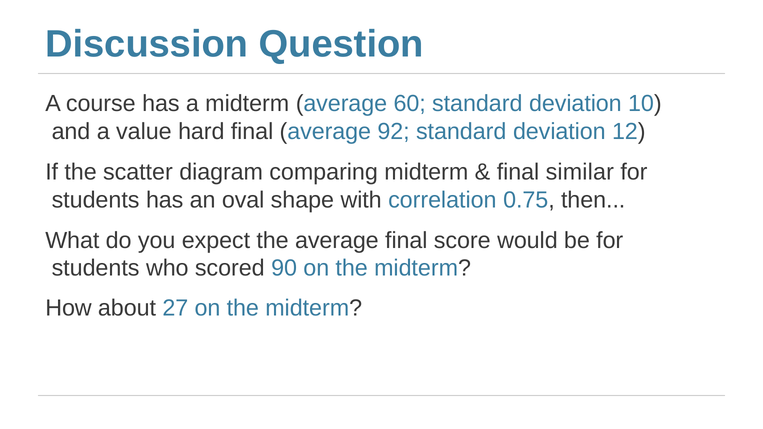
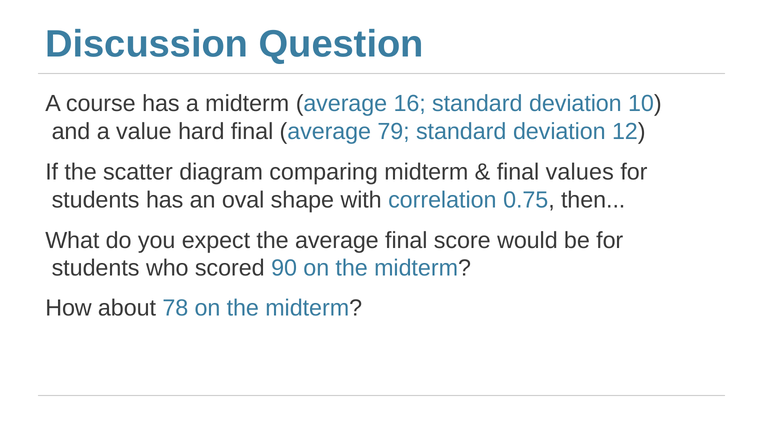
60: 60 -> 16
92: 92 -> 79
similar: similar -> values
27: 27 -> 78
